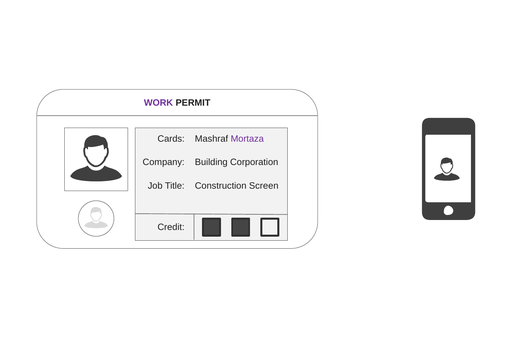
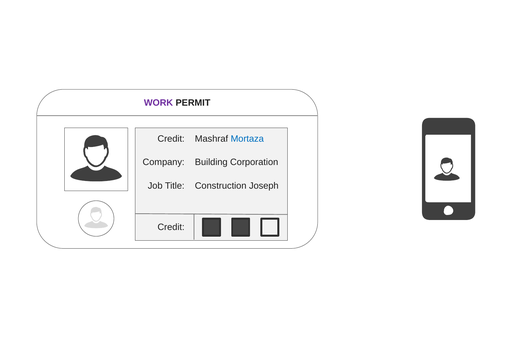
Cards at (171, 139): Cards -> Credit
Mortaza colour: purple -> blue
Screen: Screen -> Joseph
